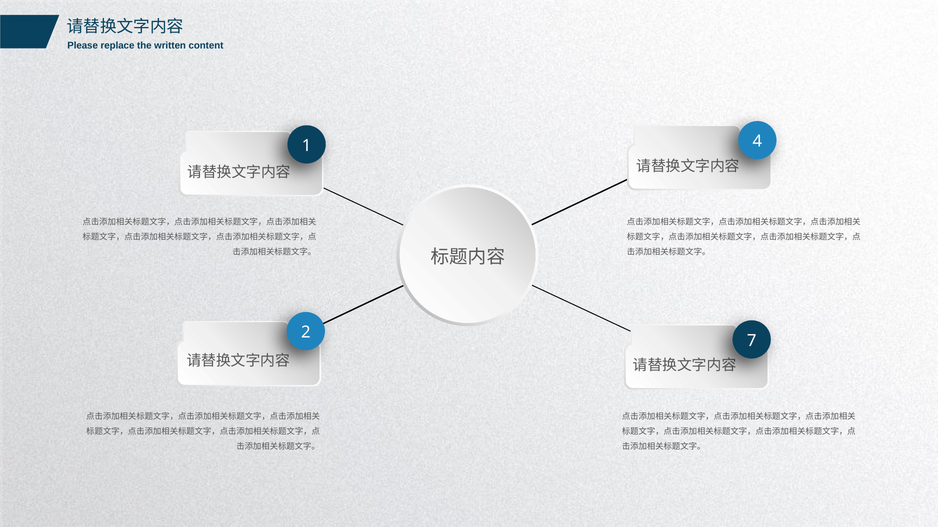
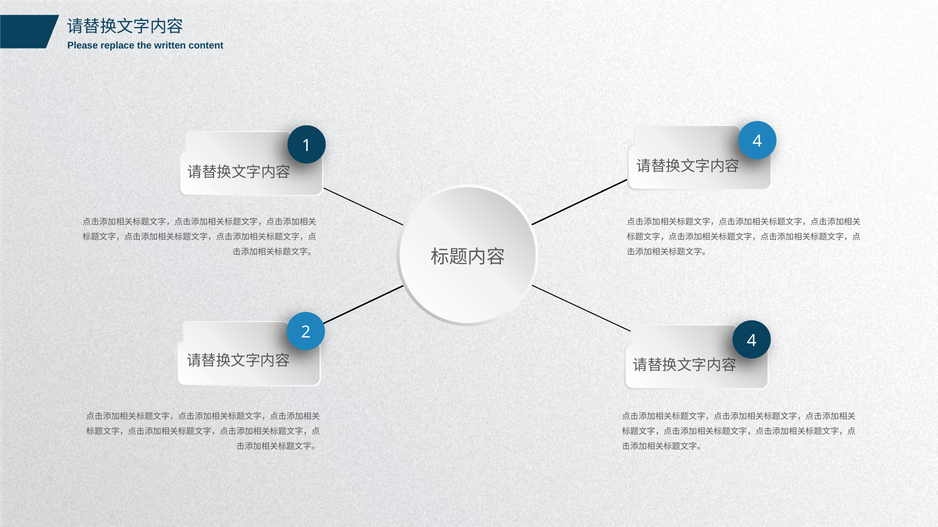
2 7: 7 -> 4
